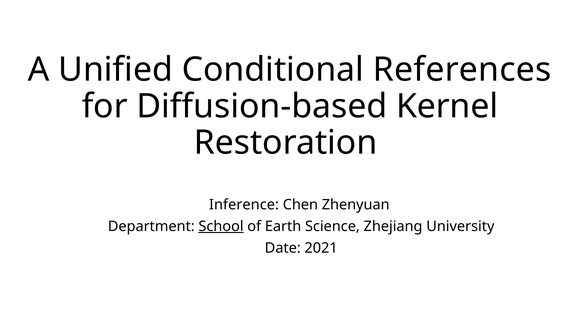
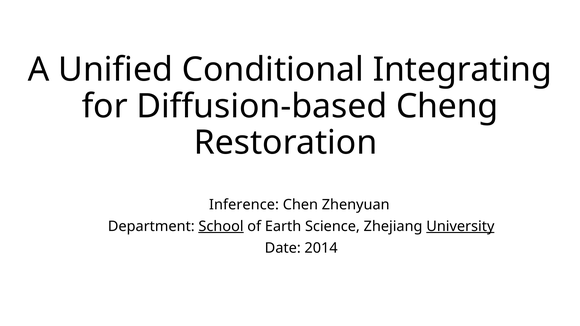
References: References -> Integrating
Kernel: Kernel -> Cheng
University underline: none -> present
2021: 2021 -> 2014
